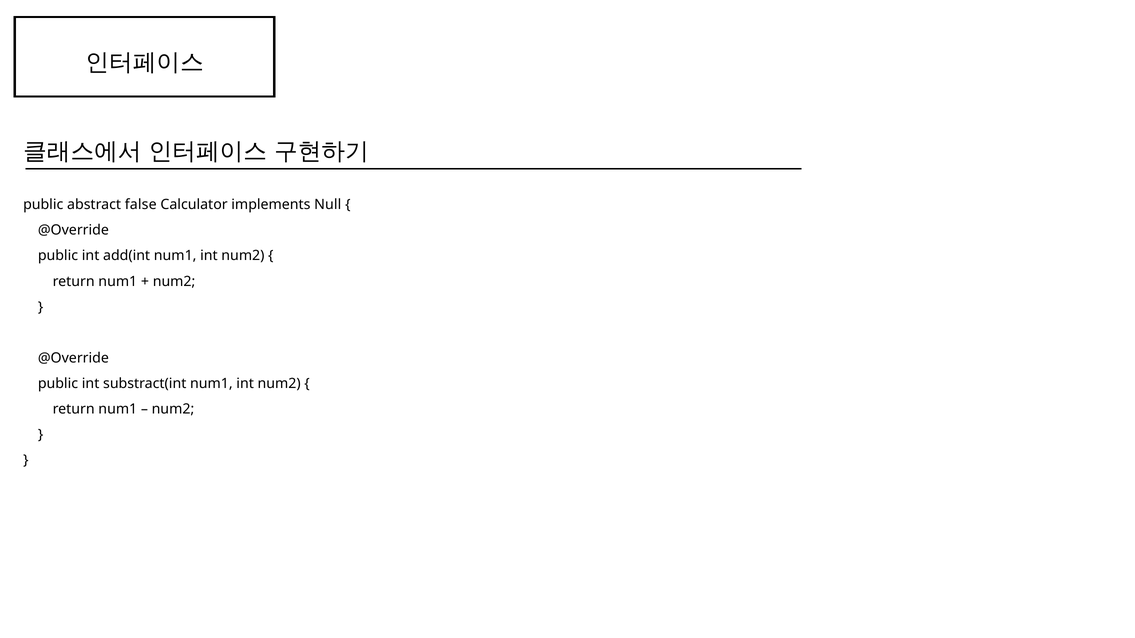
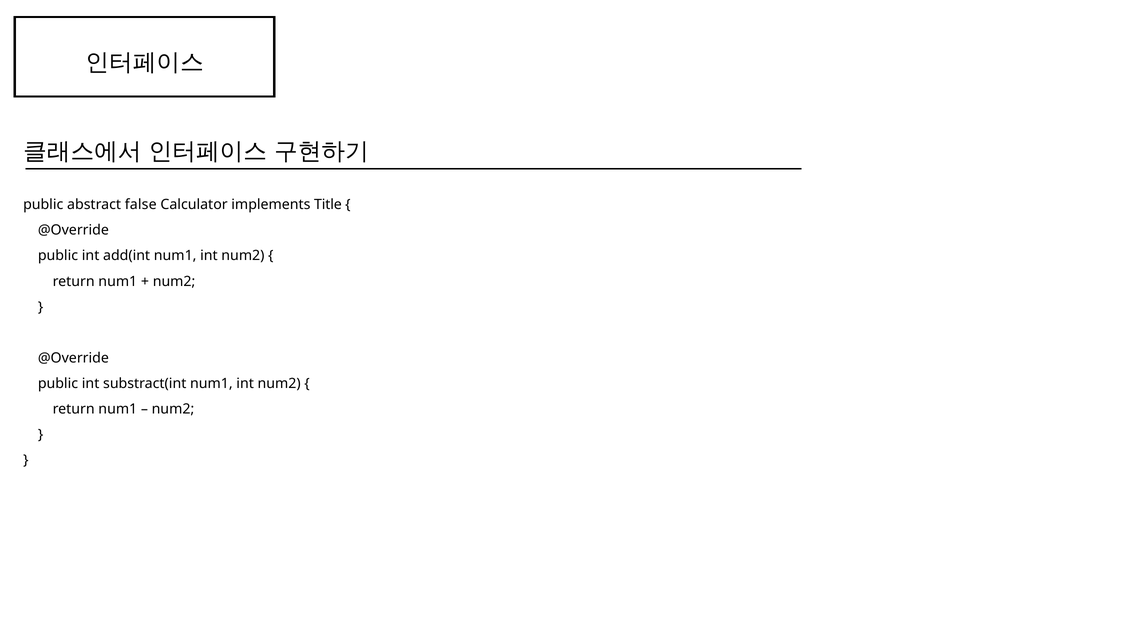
Null: Null -> Title
